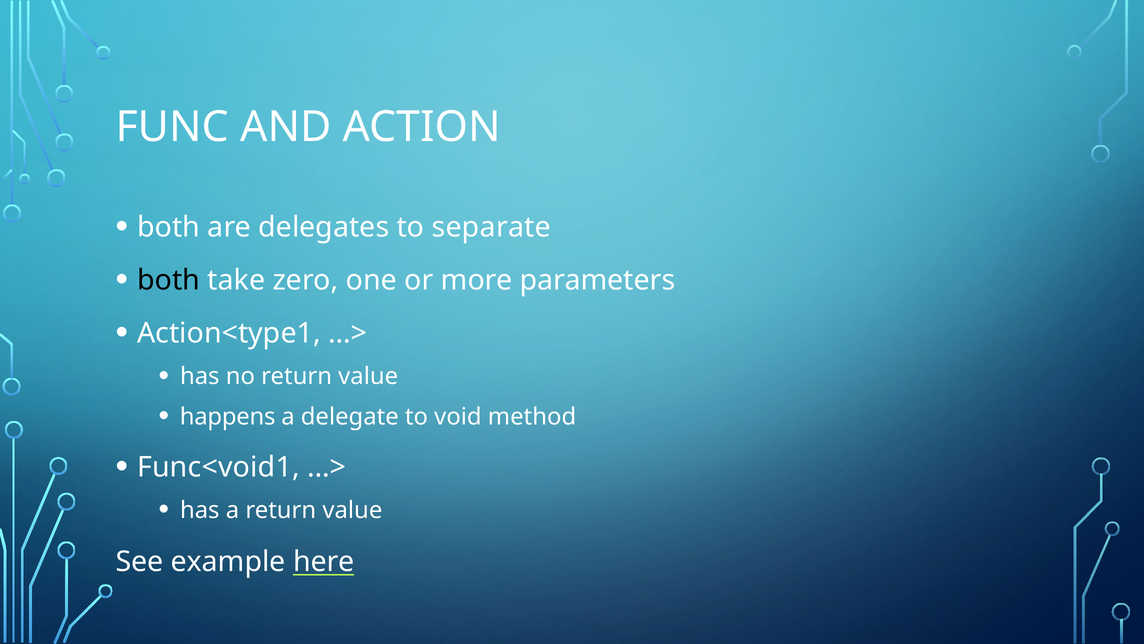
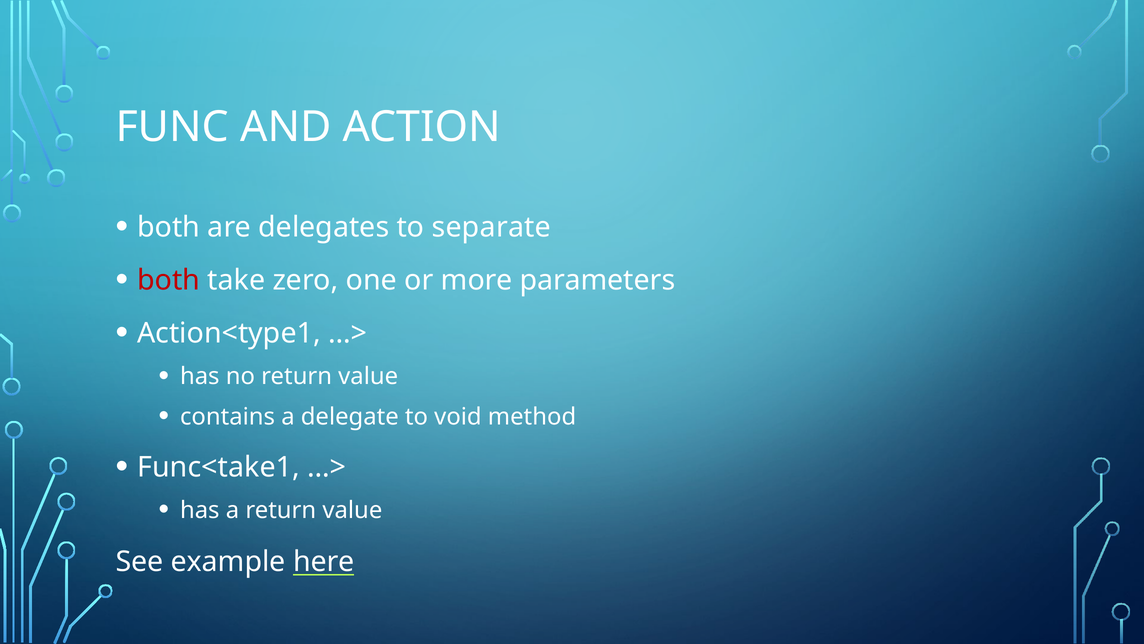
both at (169, 280) colour: black -> red
happens: happens -> contains
Func<void1: Func<void1 -> Func<take1
